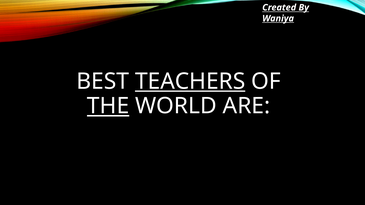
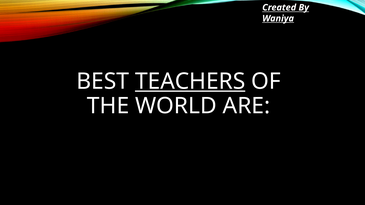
THE underline: present -> none
